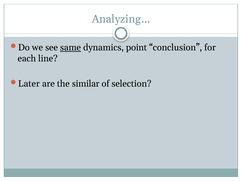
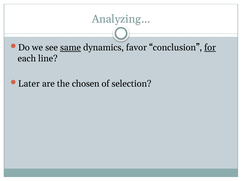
point: point -> favor
for underline: none -> present
similar: similar -> chosen
